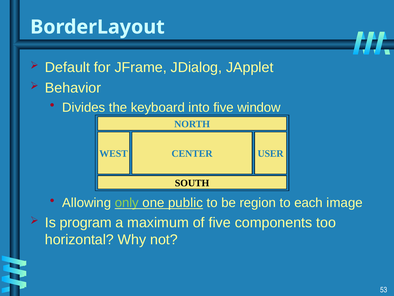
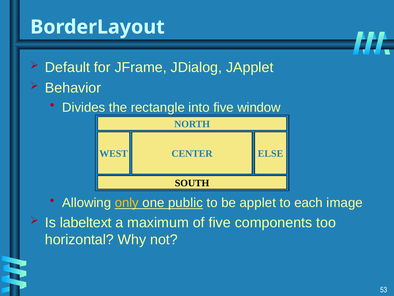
keyboard: keyboard -> rectangle
USER: USER -> ELSE
only colour: light green -> yellow
region: region -> applet
program: program -> labeltext
